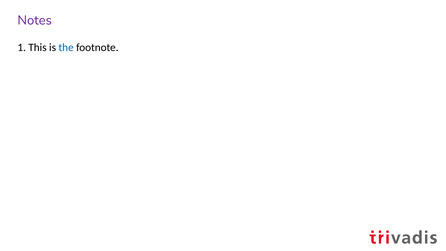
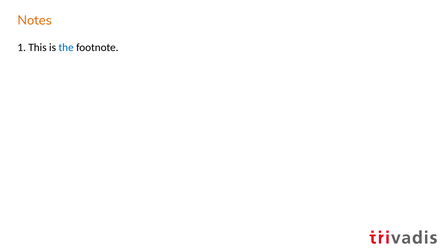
Notes colour: purple -> orange
